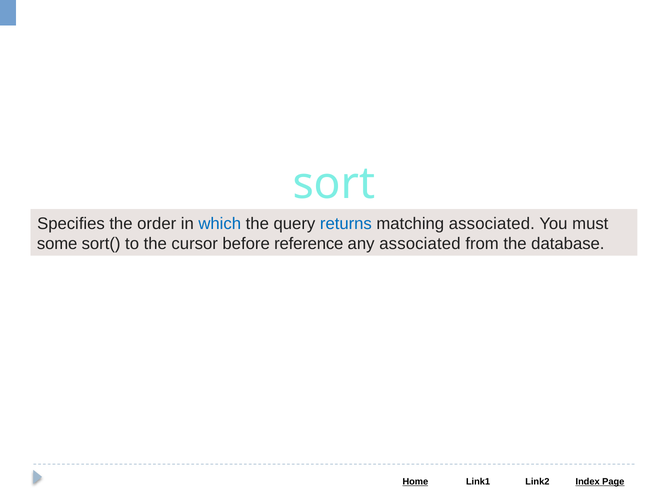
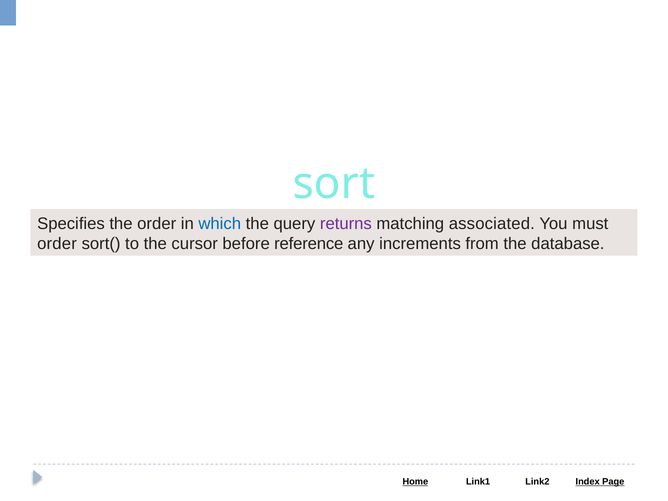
returns colour: blue -> purple
some at (57, 244): some -> order
any associated: associated -> increments
